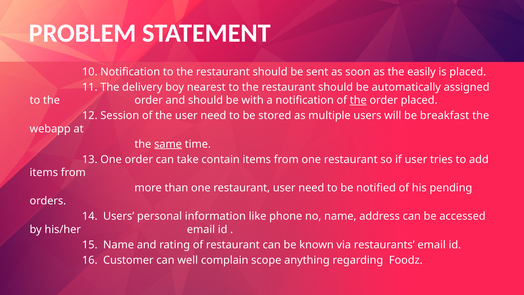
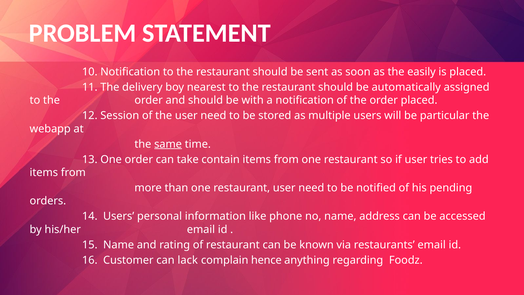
the at (358, 100) underline: present -> none
breakfast: breakfast -> particular
well: well -> lack
scope: scope -> hence
